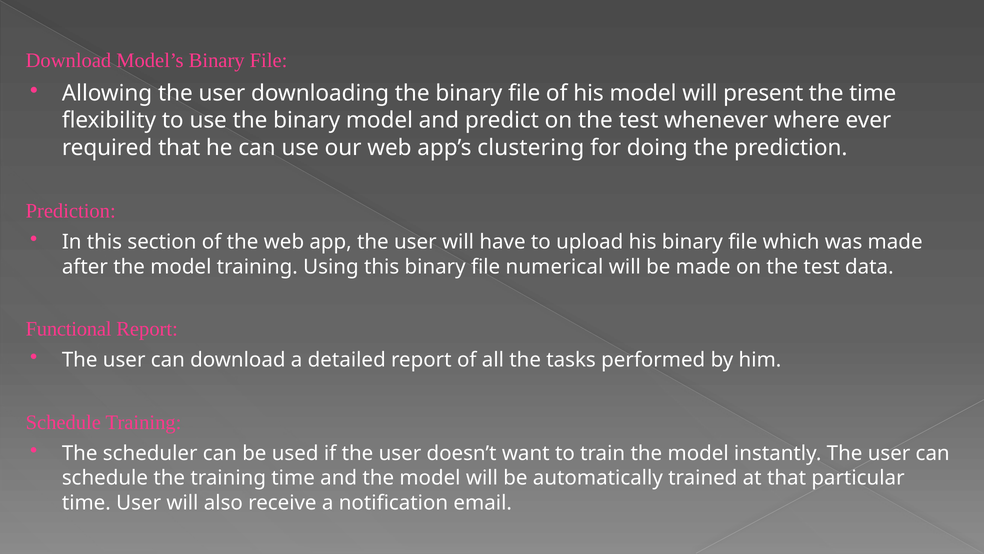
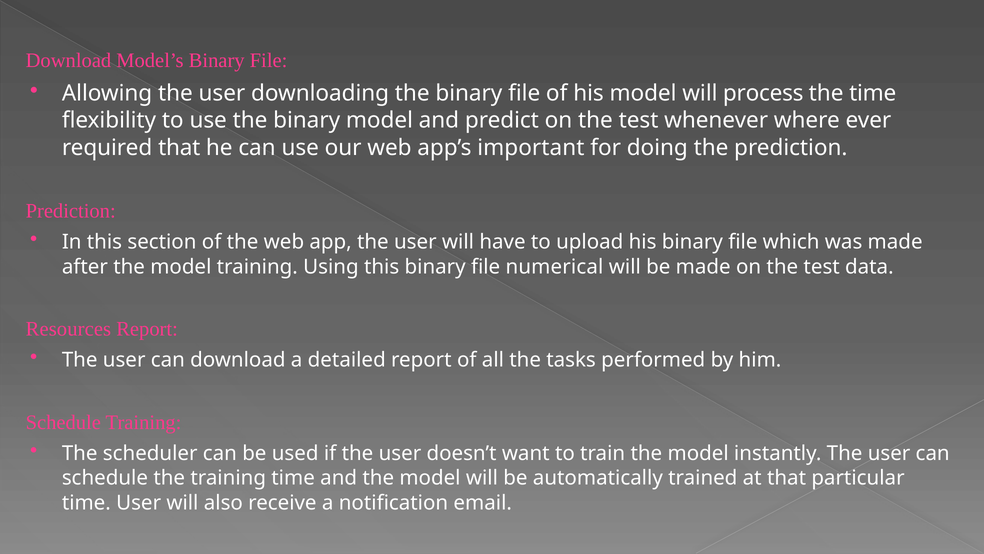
present: present -> process
clustering: clustering -> important
Functional: Functional -> Resources
